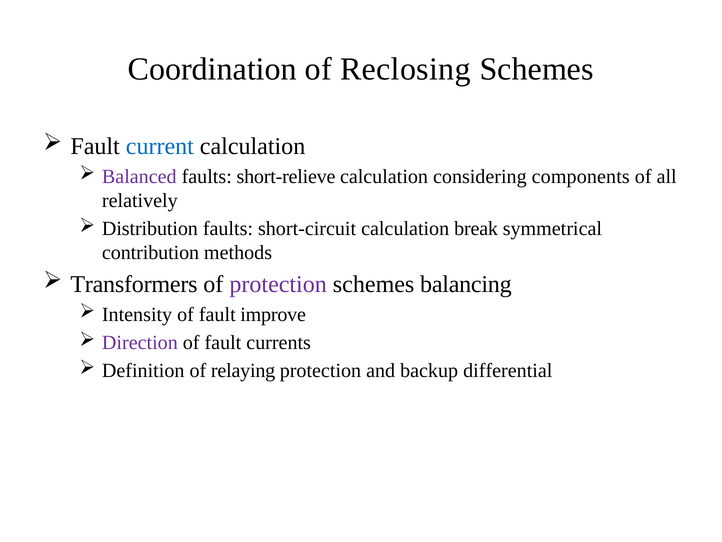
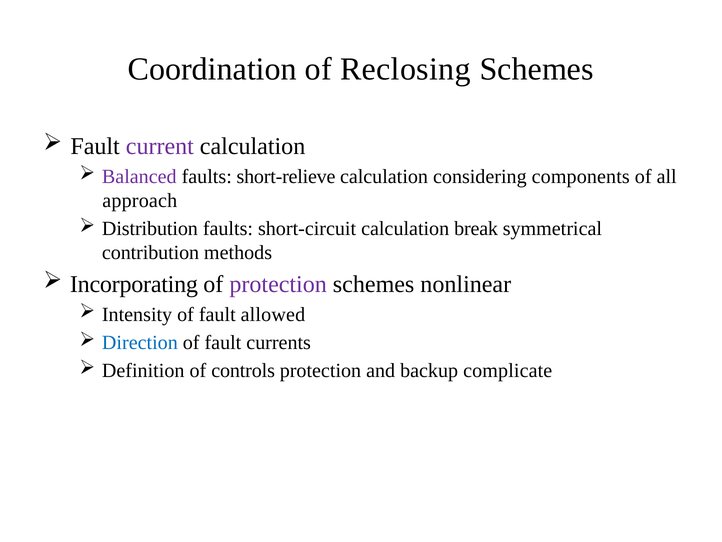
current colour: blue -> purple
relatively: relatively -> approach
Transformers: Transformers -> Incorporating
balancing: balancing -> nonlinear
improve: improve -> allowed
Direction colour: purple -> blue
relaying: relaying -> controls
differential: differential -> complicate
